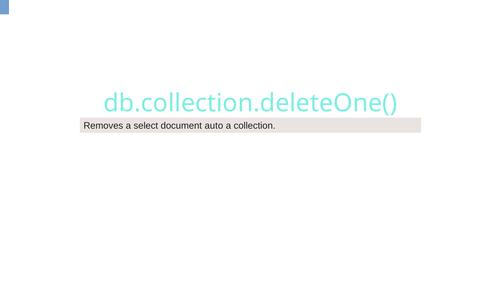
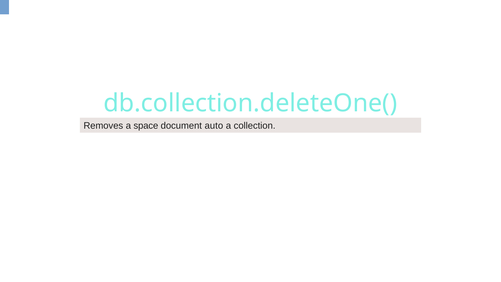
select: select -> space
